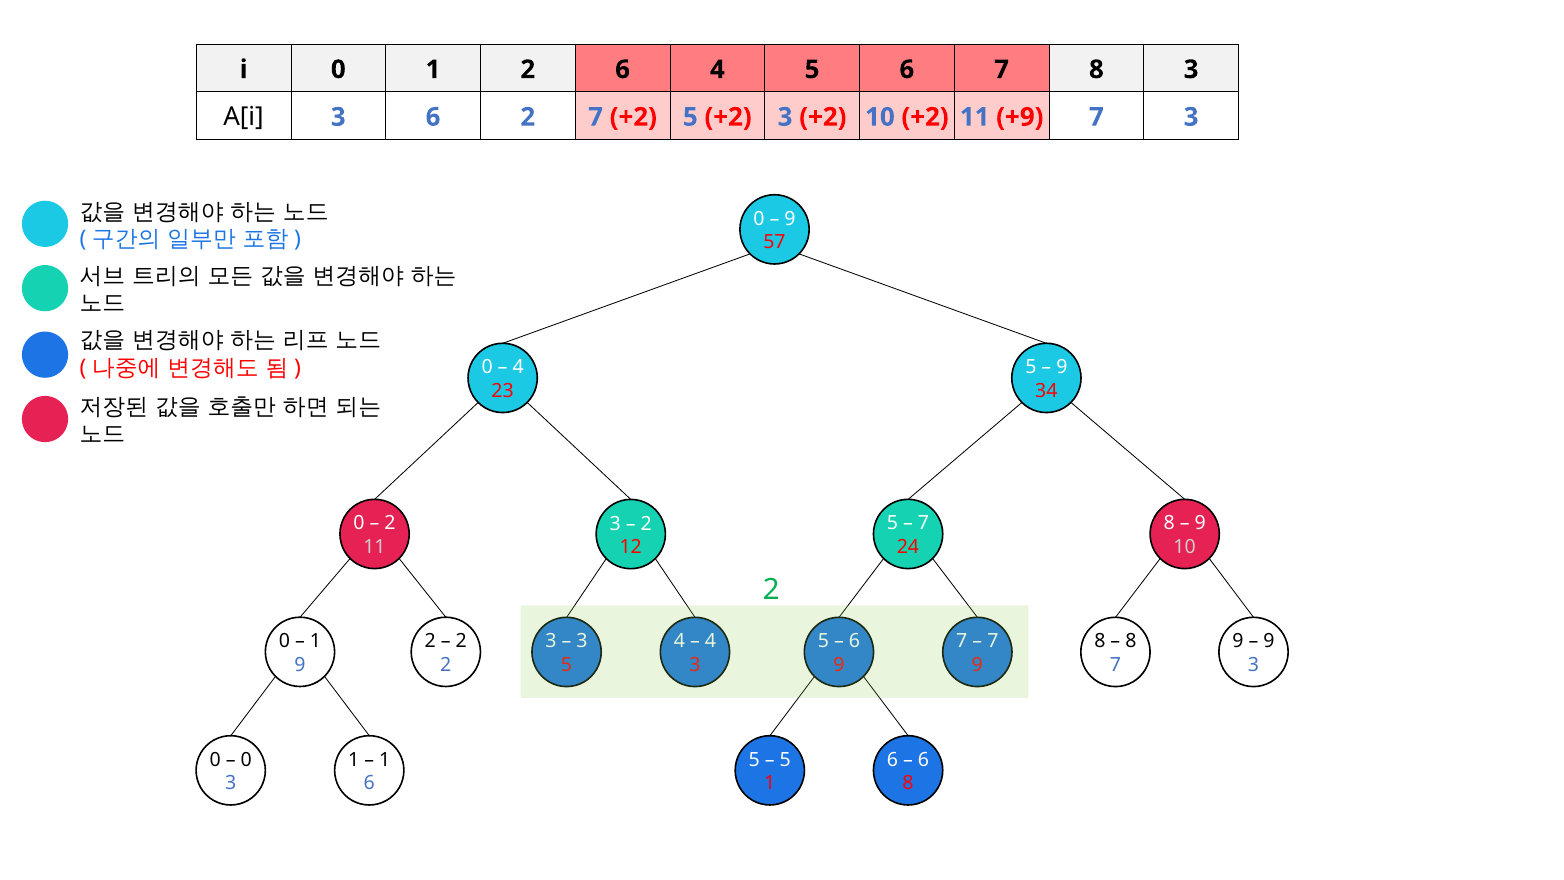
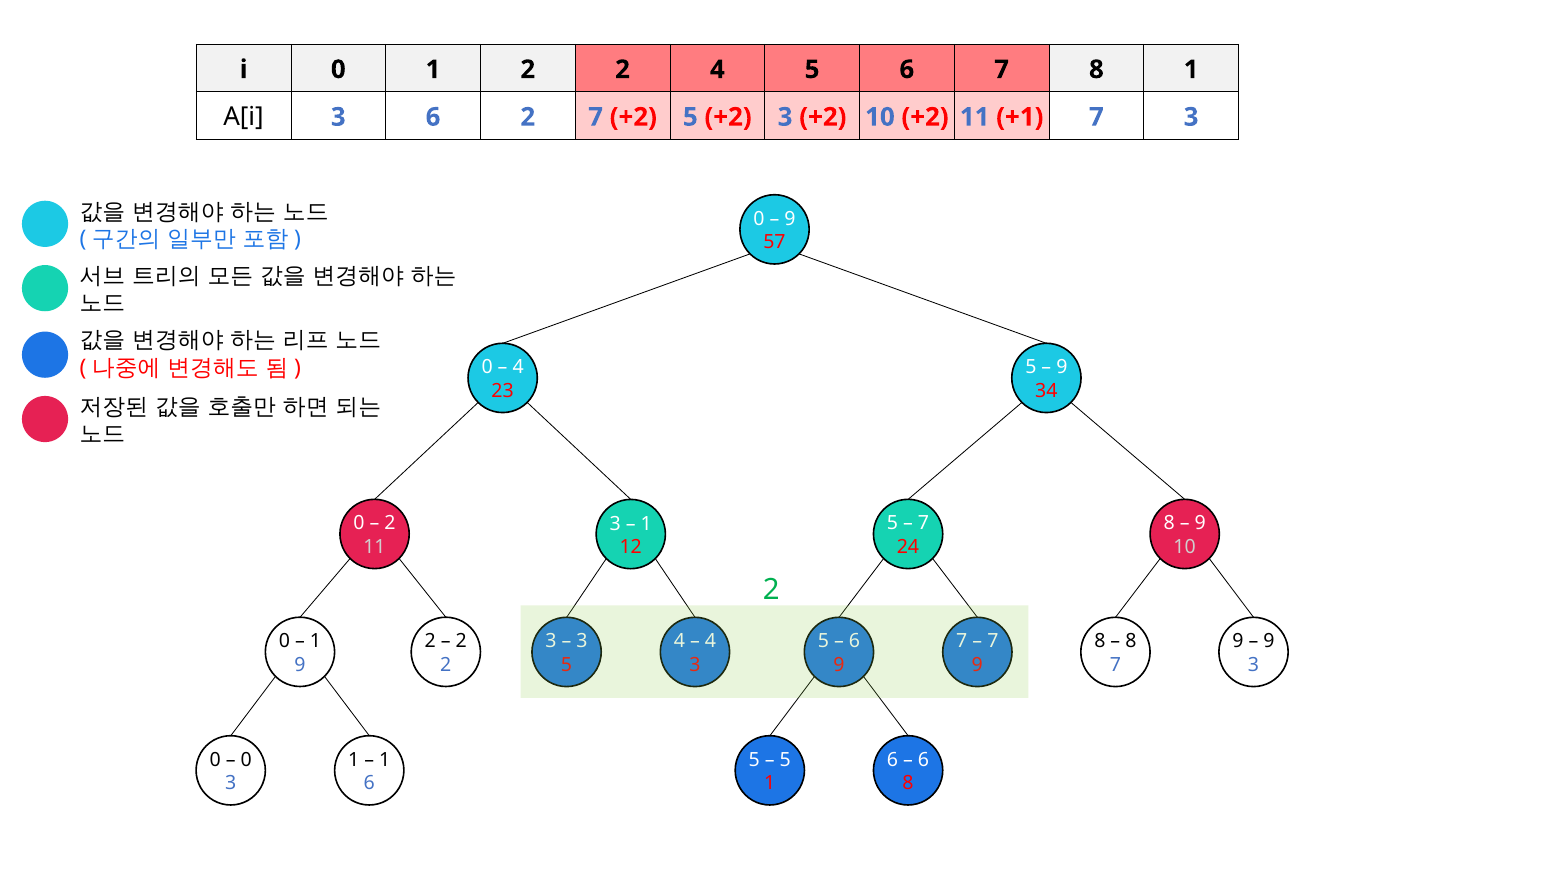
1 2 6: 6 -> 2
8 3: 3 -> 1
+9: +9 -> +1
2 at (646, 523): 2 -> 1
